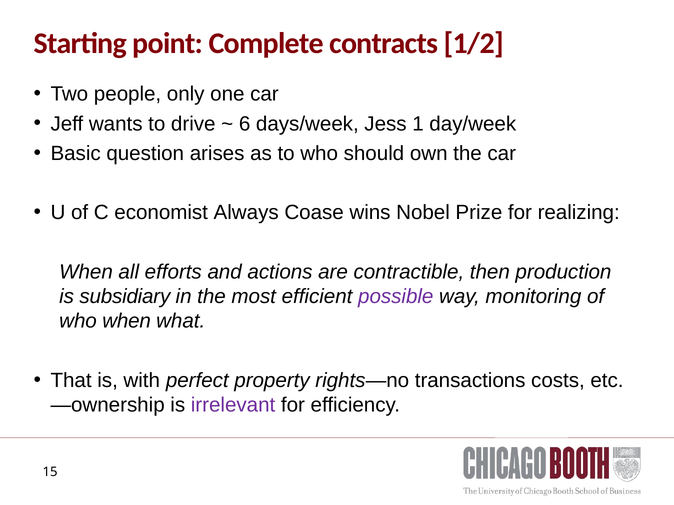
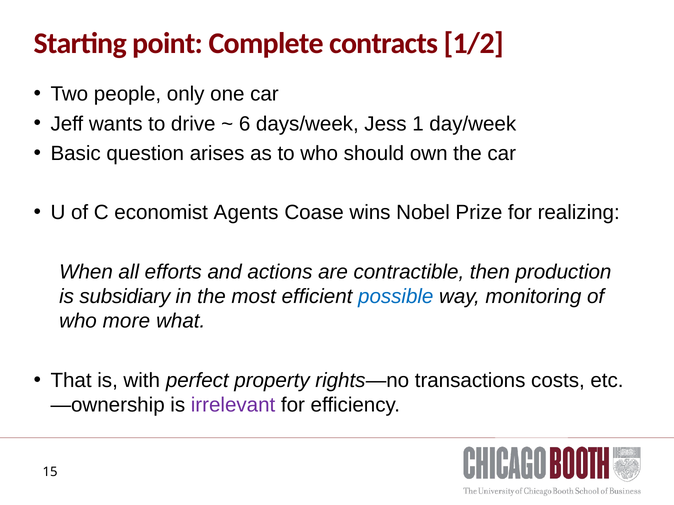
Always: Always -> Agents
possible colour: purple -> blue
who when: when -> more
